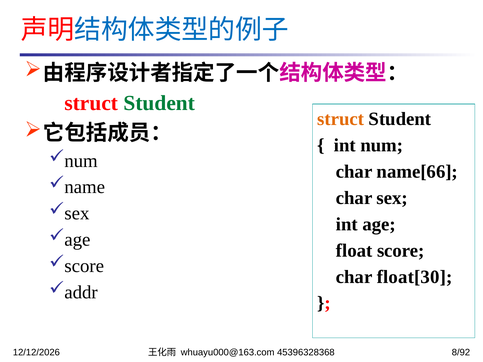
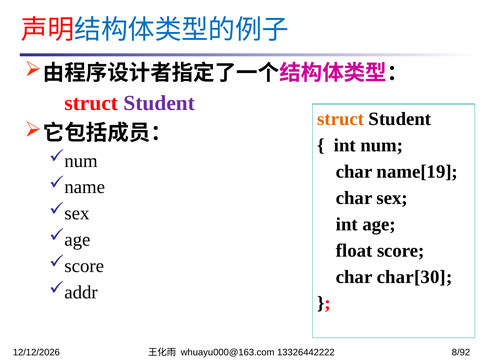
Student at (159, 103) colour: green -> purple
name[66: name[66 -> name[19
float[30: float[30 -> char[30
45396328368: 45396328368 -> 13326442222
